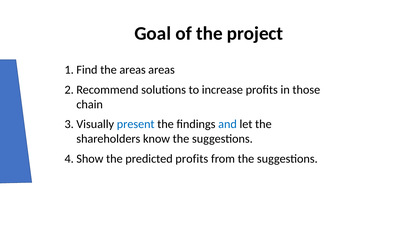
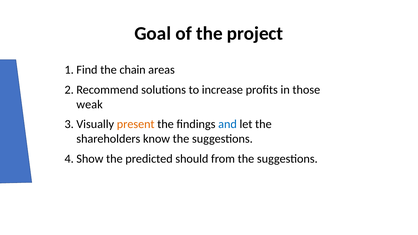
the areas: areas -> chain
chain: chain -> weak
present colour: blue -> orange
predicted profits: profits -> should
